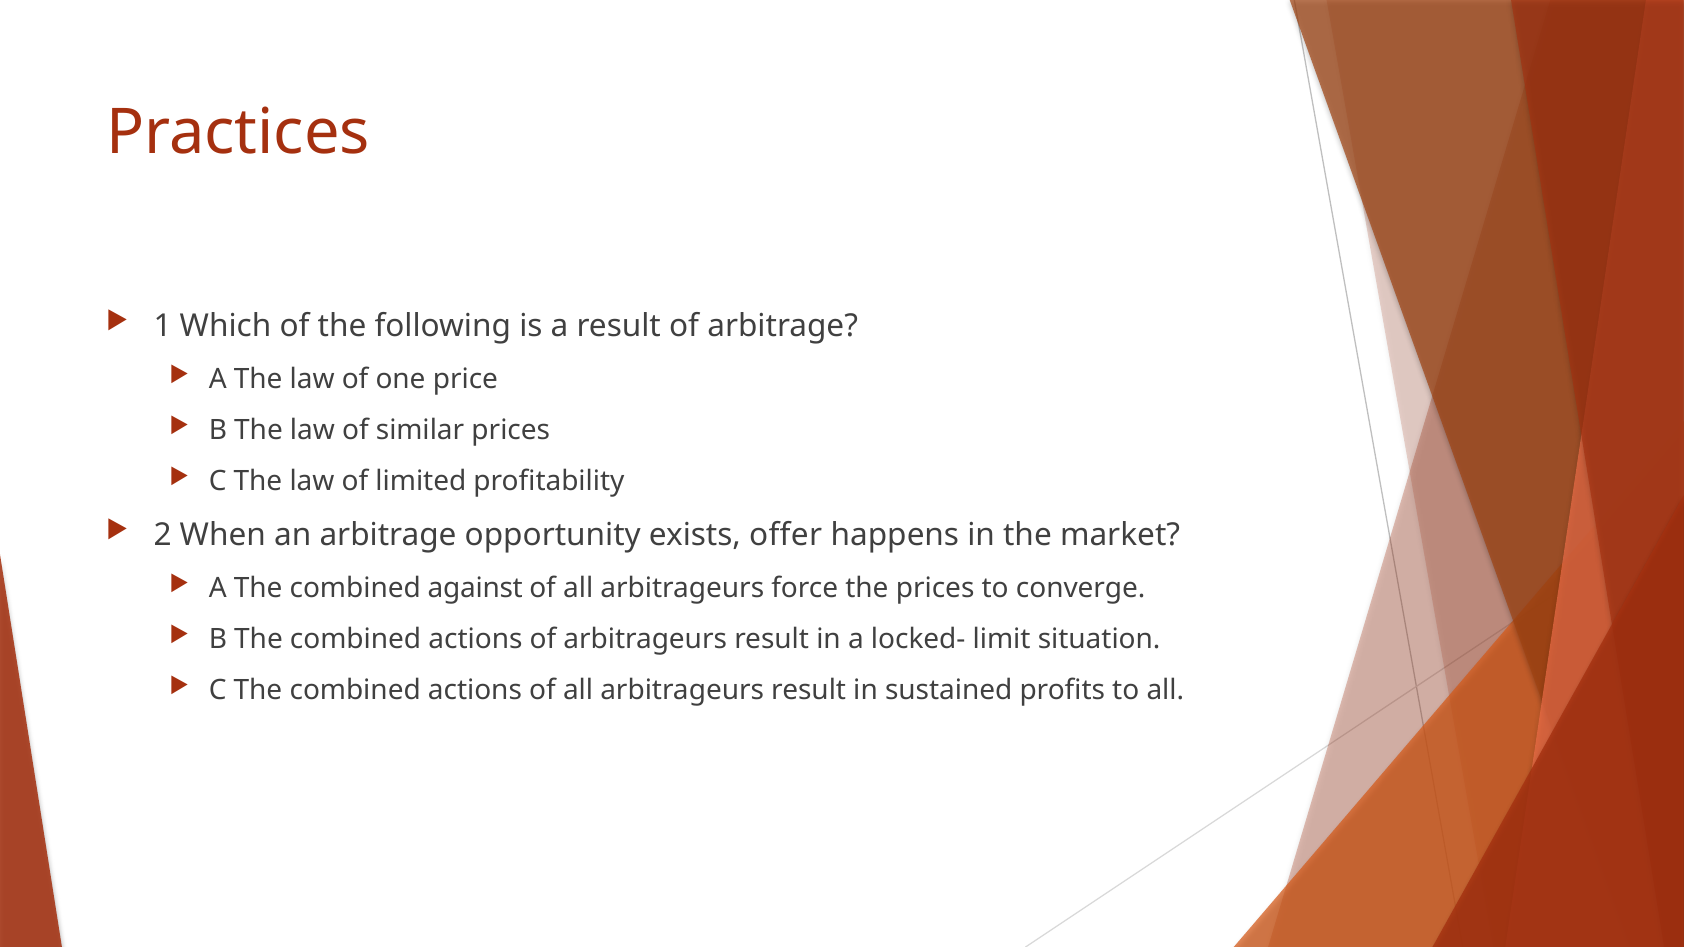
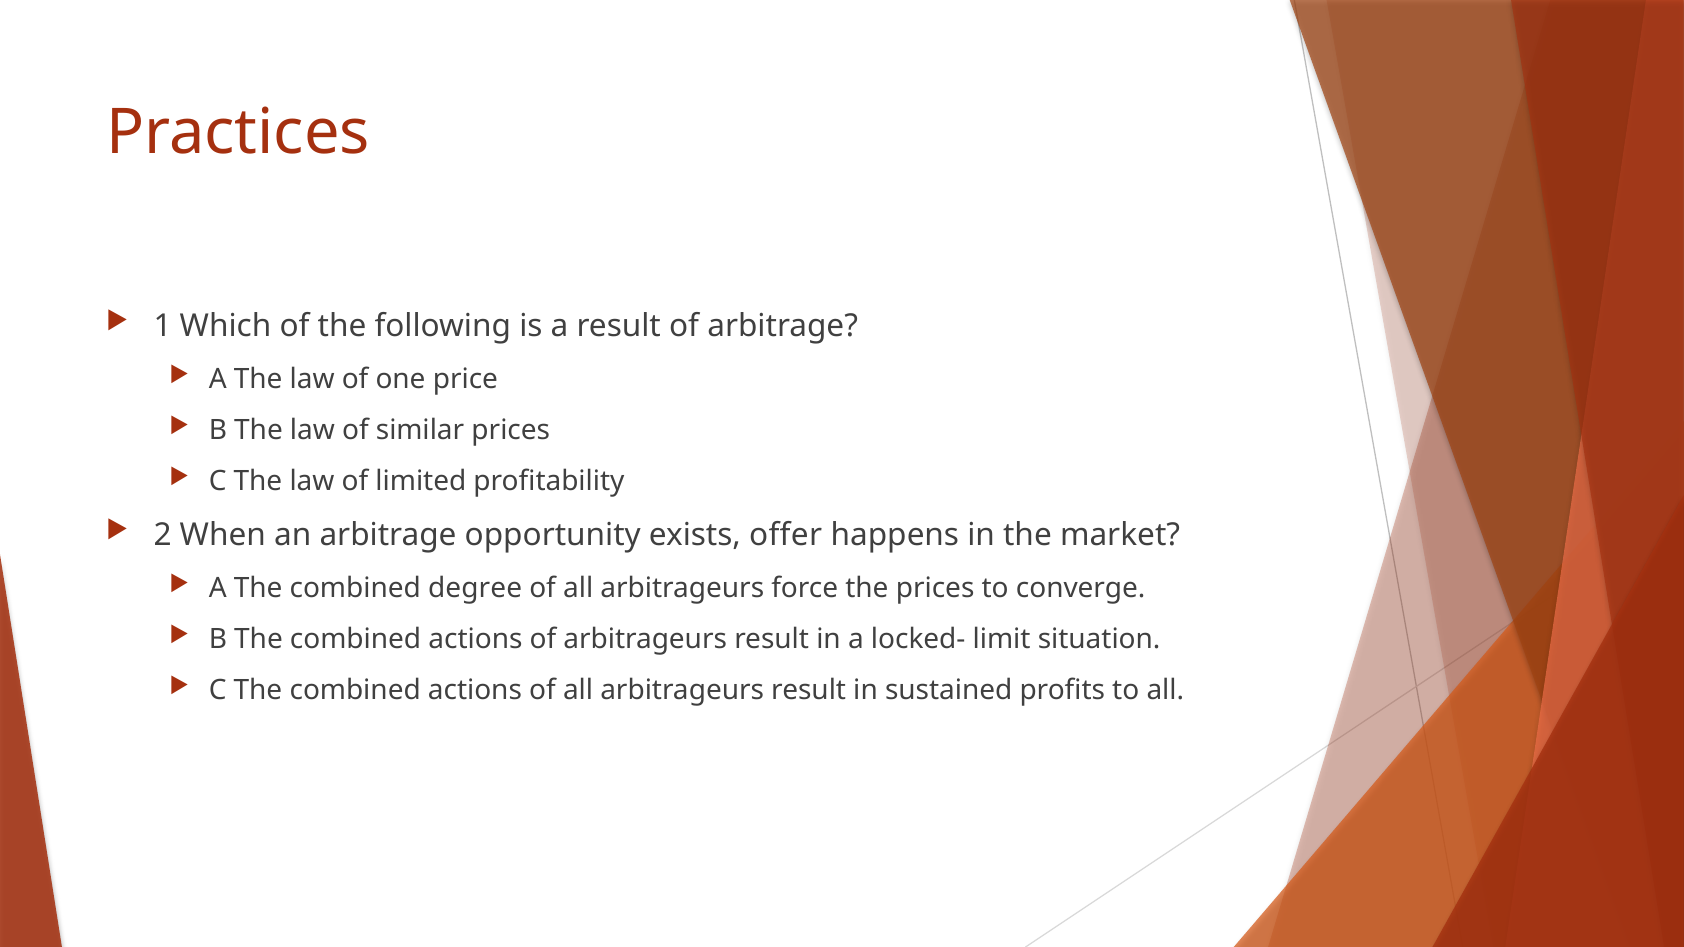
against: against -> degree
